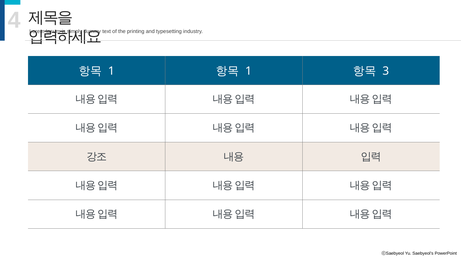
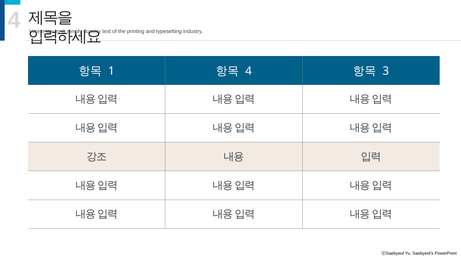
1 at (249, 71): 1 -> 4
